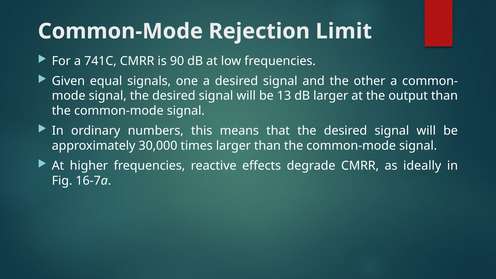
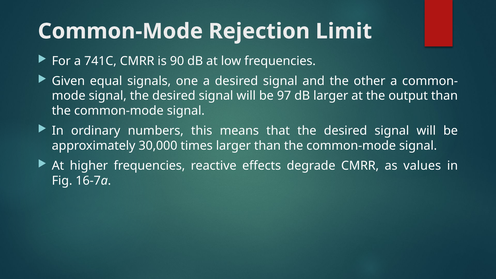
13: 13 -> 97
ideally: ideally -> values
